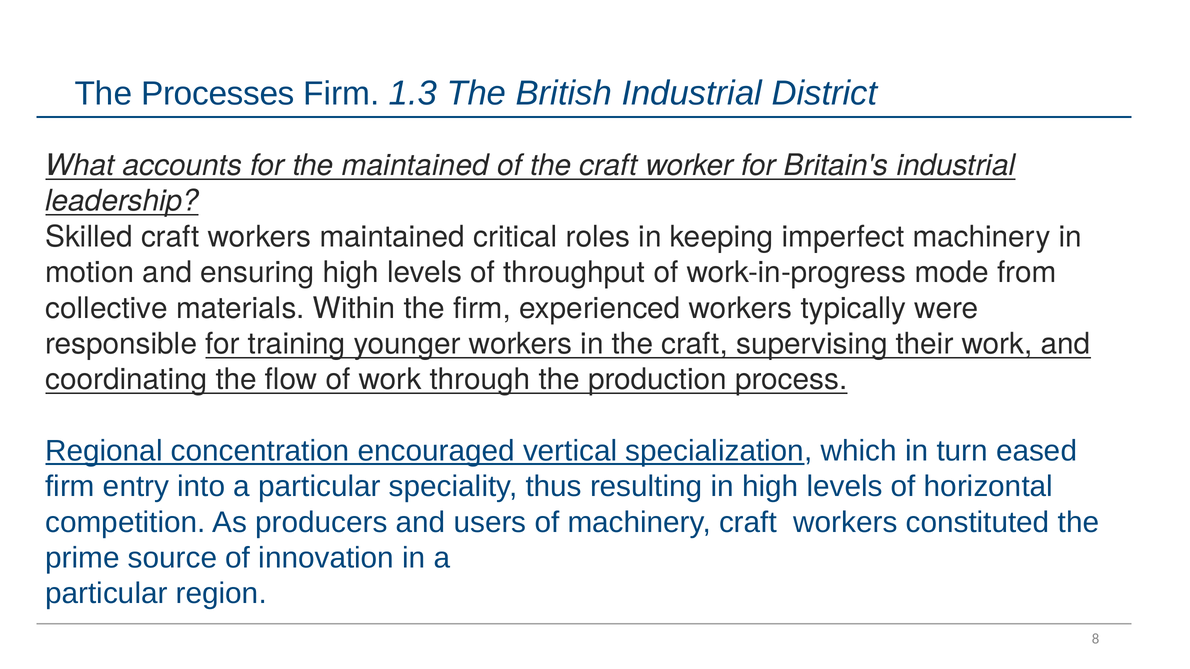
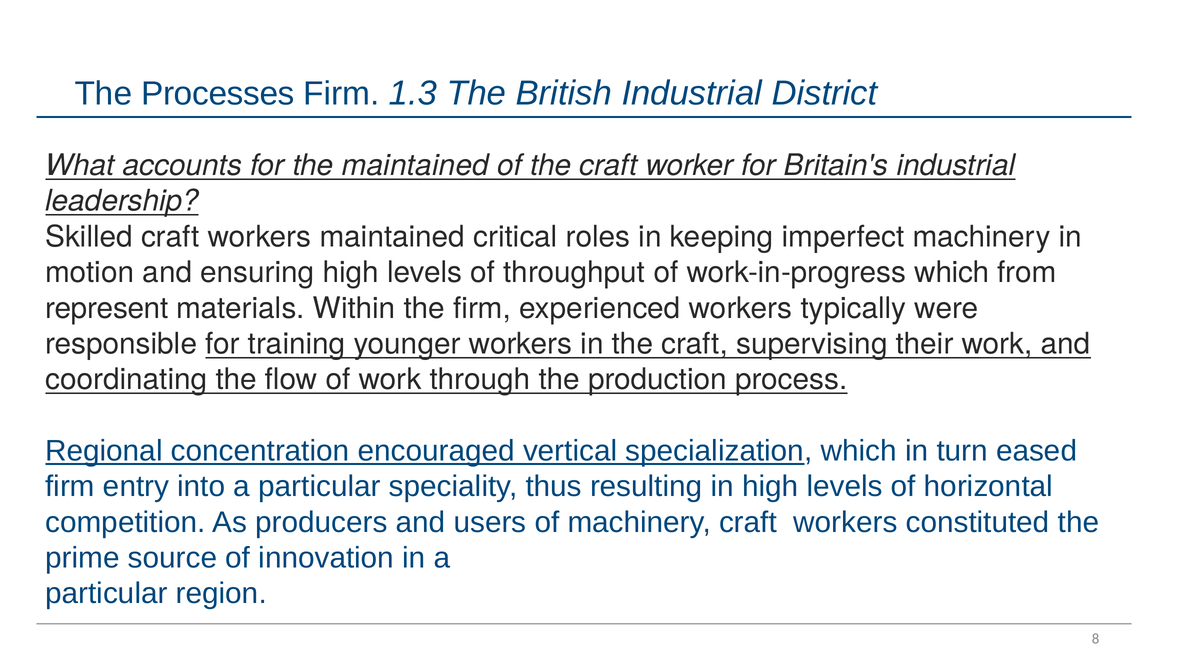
work-in-progress mode: mode -> which
collective: collective -> represent
